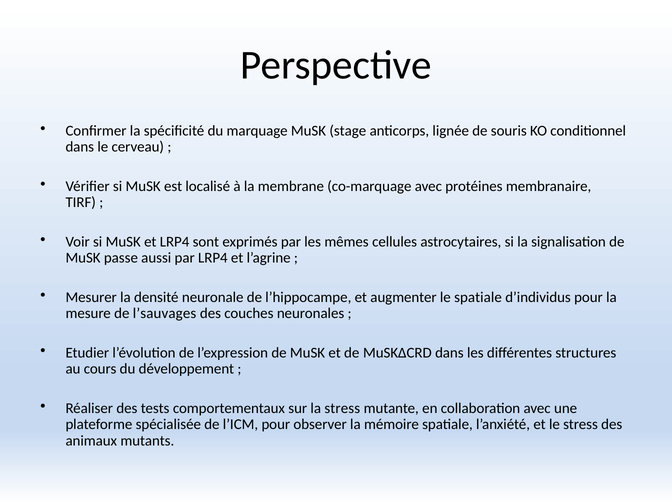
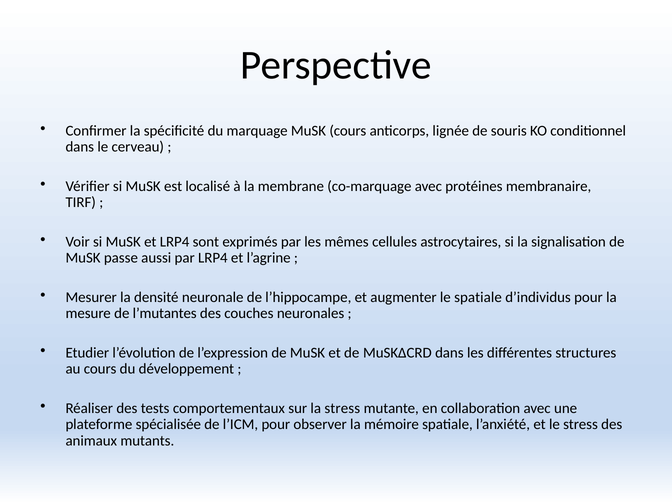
MuSK stage: stage -> cours
l’sauvages: l’sauvages -> l’mutantes
